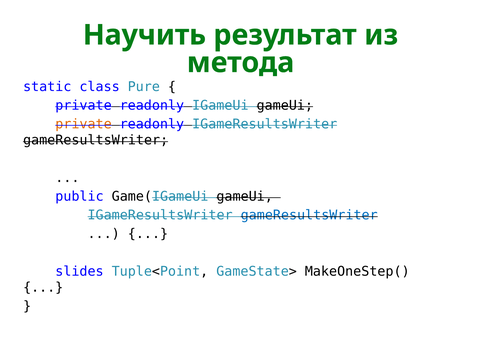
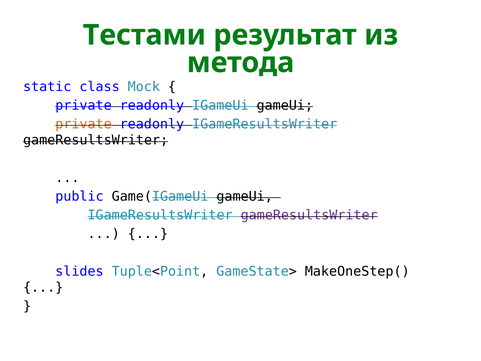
Научить: Научить -> Тестами
Pure: Pure -> Mock
gameResultsWriter at (309, 215) colour: blue -> purple
